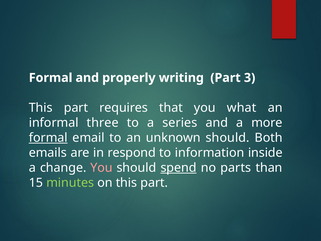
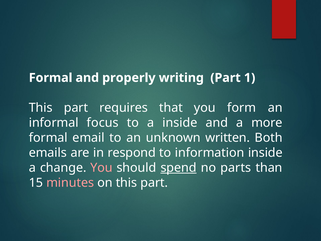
3: 3 -> 1
what: what -> form
three: three -> focus
a series: series -> inside
formal at (48, 138) underline: present -> none
unknown should: should -> written
minutes colour: light green -> pink
